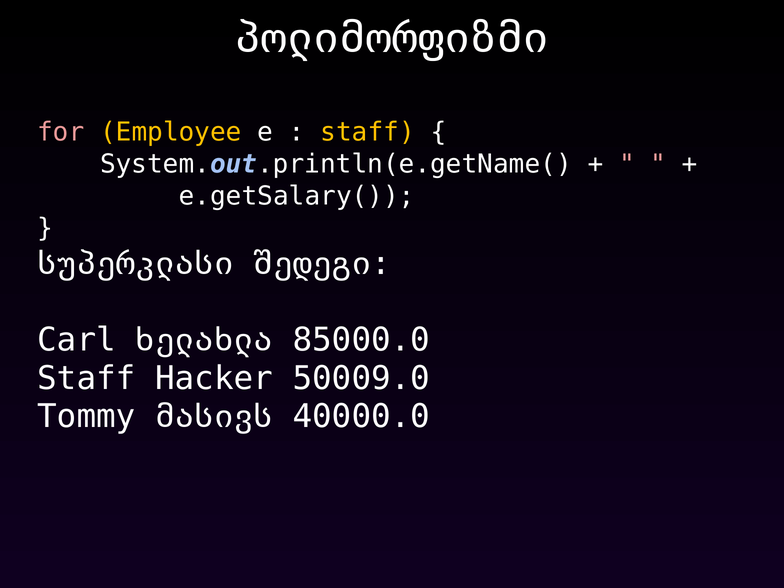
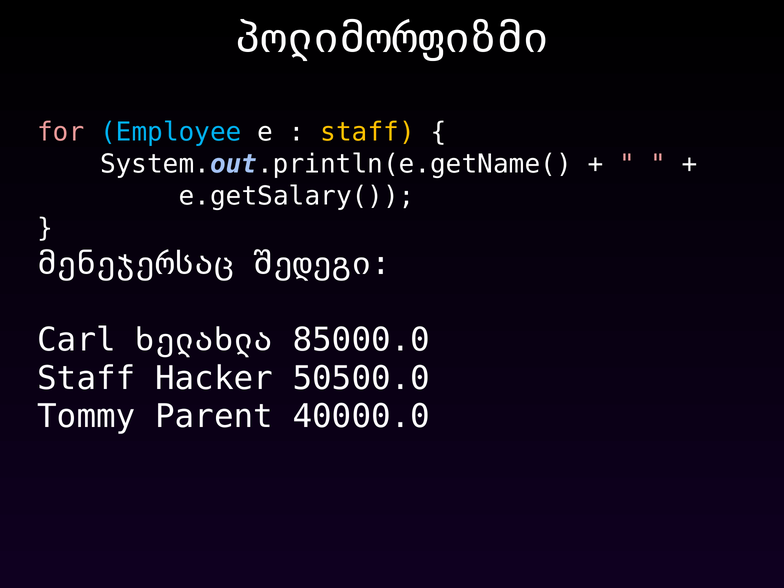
Employee colour: yellow -> light blue
სუპერკლასი: სუპერკლასი -> მენეჯერსაც
50009.0: 50009.0 -> 50500.0
მასივს: მასივს -> Parent
